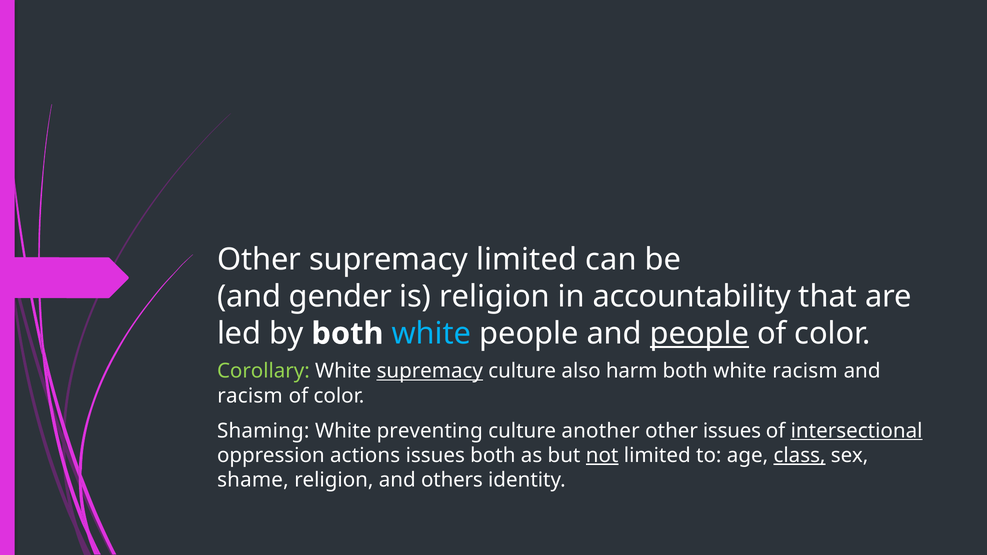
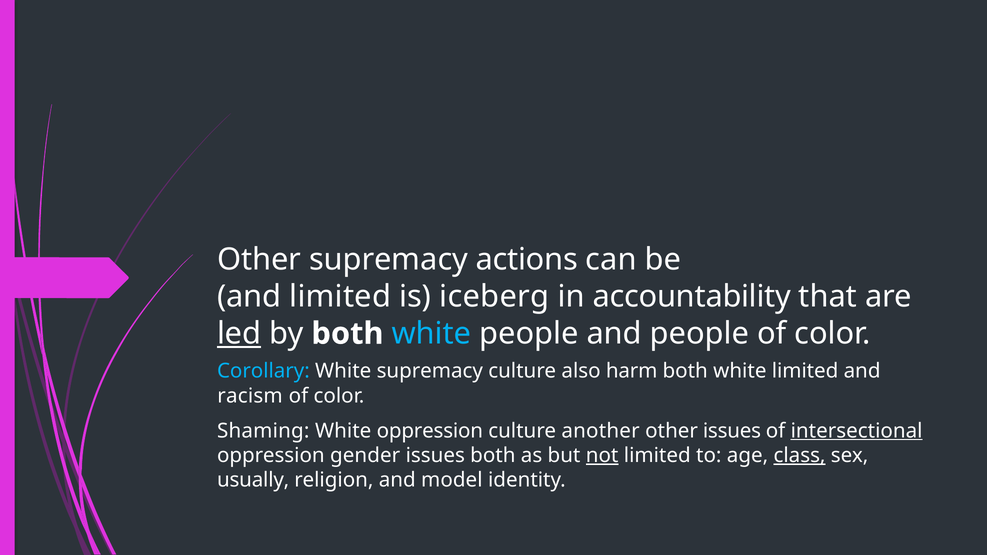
supremacy limited: limited -> actions
and gender: gender -> limited
is religion: religion -> iceberg
led underline: none -> present
people at (699, 334) underline: present -> none
Corollary colour: light green -> light blue
supremacy at (430, 371) underline: present -> none
white racism: racism -> limited
White preventing: preventing -> oppression
actions: actions -> gender
shame: shame -> usually
others: others -> model
